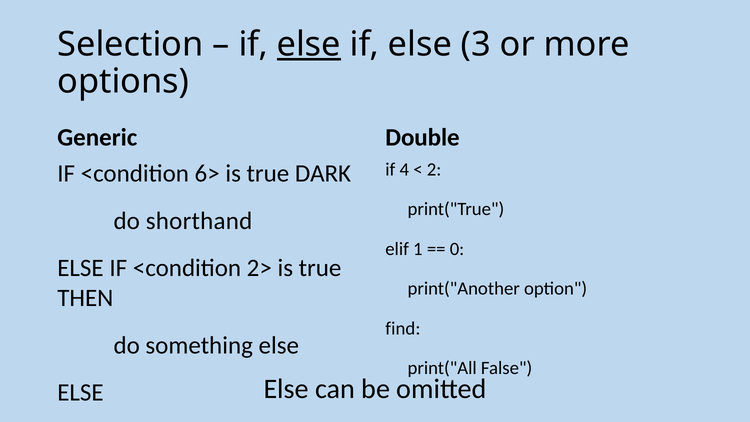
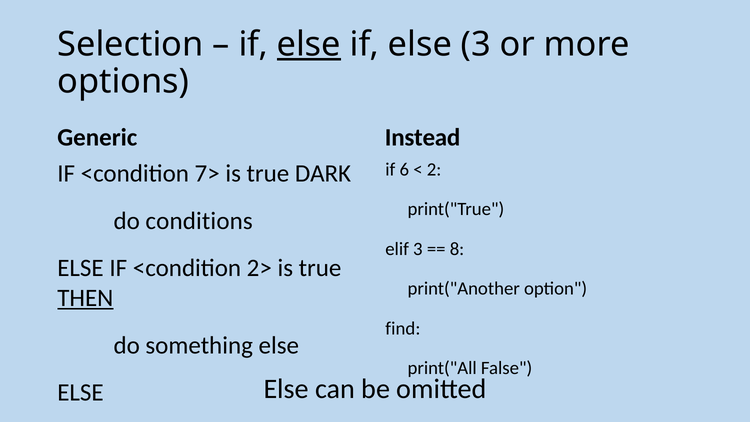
Double at (423, 138): Double -> Instead
4: 4 -> 6
6>: 6> -> 7>
shorthand: shorthand -> conditions
elif 1: 1 -> 3
0: 0 -> 8
THEN underline: none -> present
